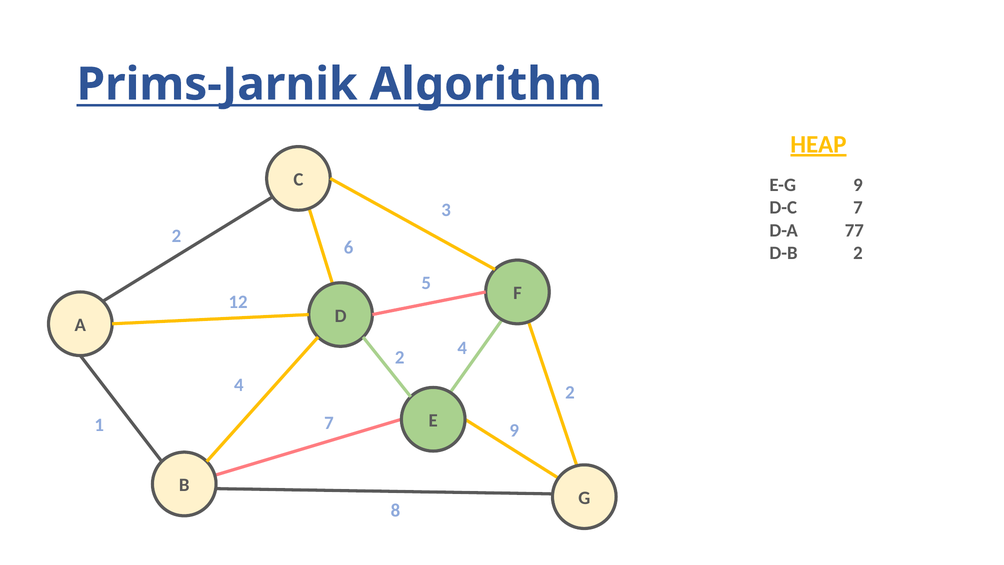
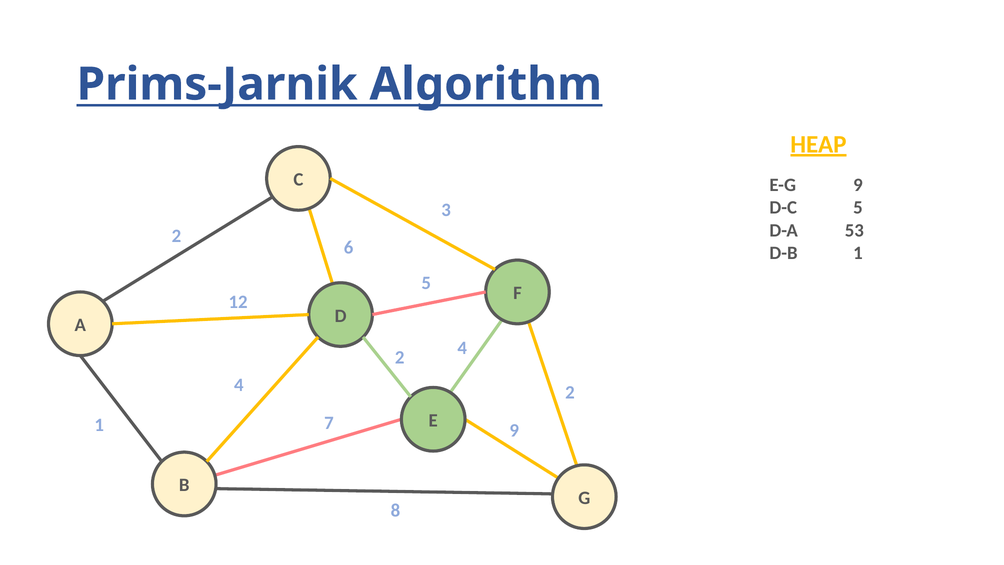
D-C 7: 7 -> 5
77: 77 -> 53
D-B 2: 2 -> 1
